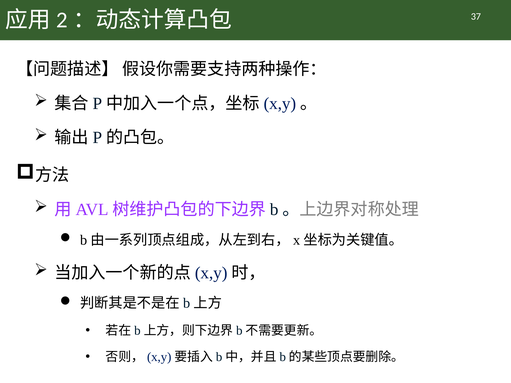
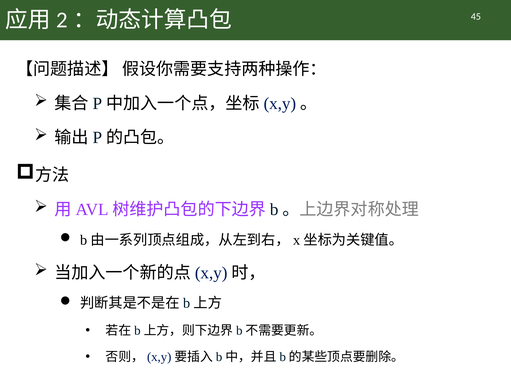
37: 37 -> 45
